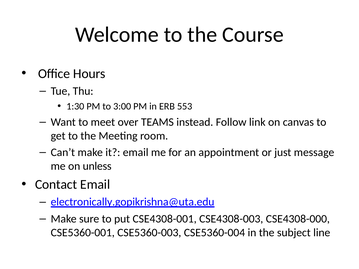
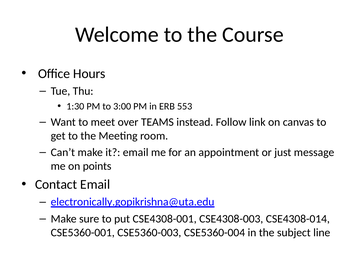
unless: unless -> points
CSE4308-000: CSE4308-000 -> CSE4308-014
